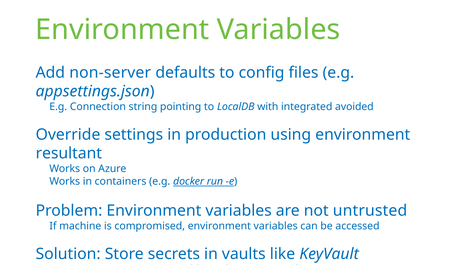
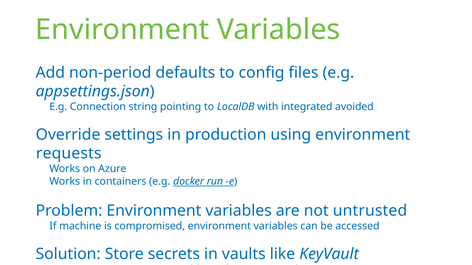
non-server: non-server -> non-period
resultant: resultant -> requests
